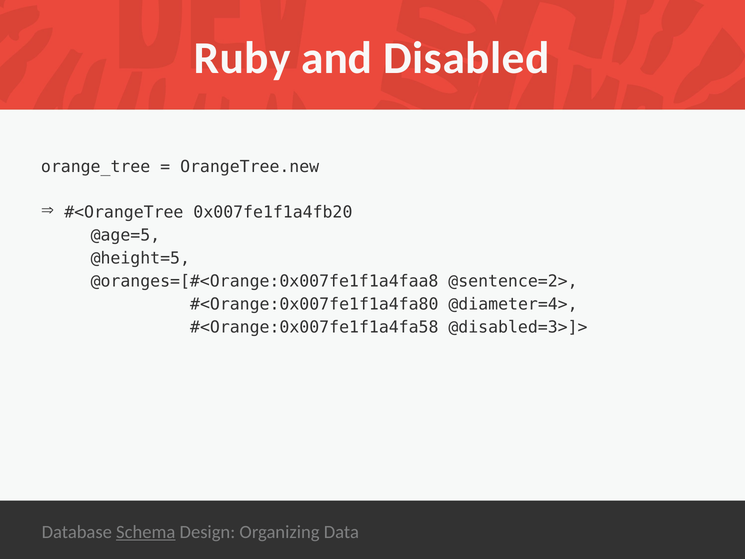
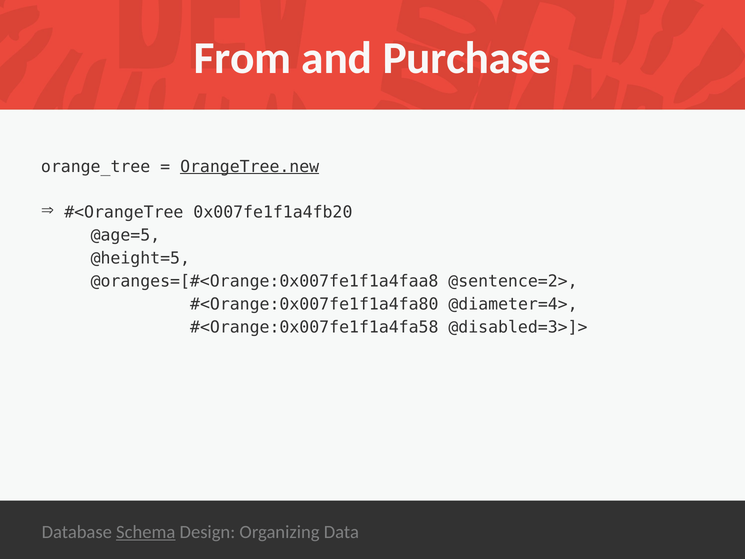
Ruby: Ruby -> From
Disabled: Disabled -> Purchase
OrangeTree.new underline: none -> present
